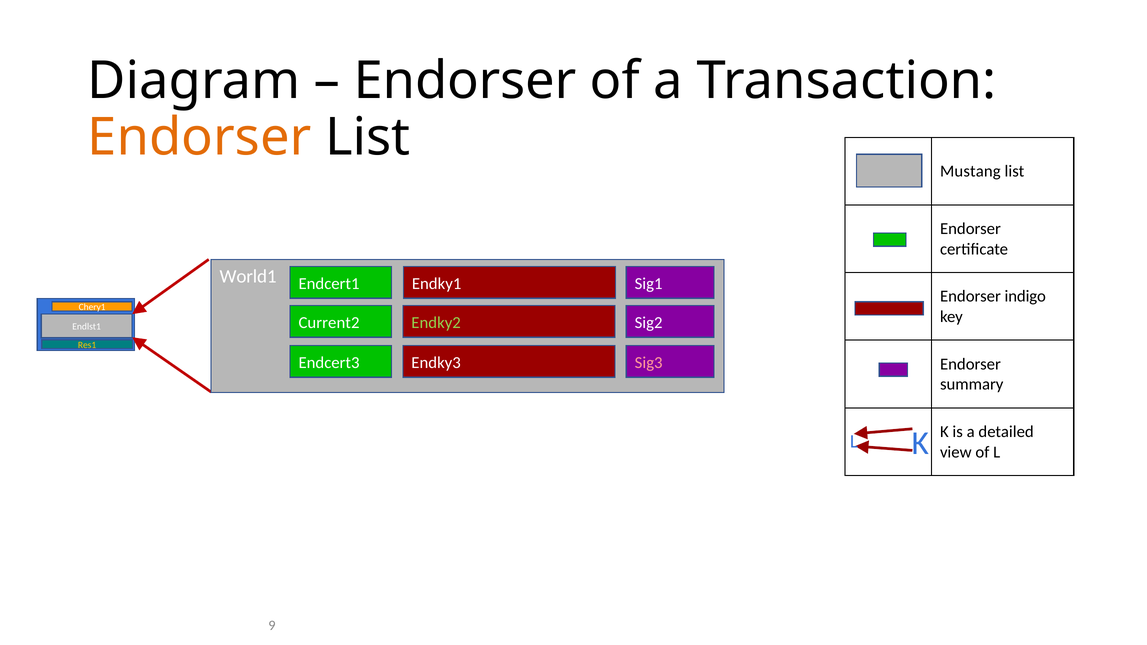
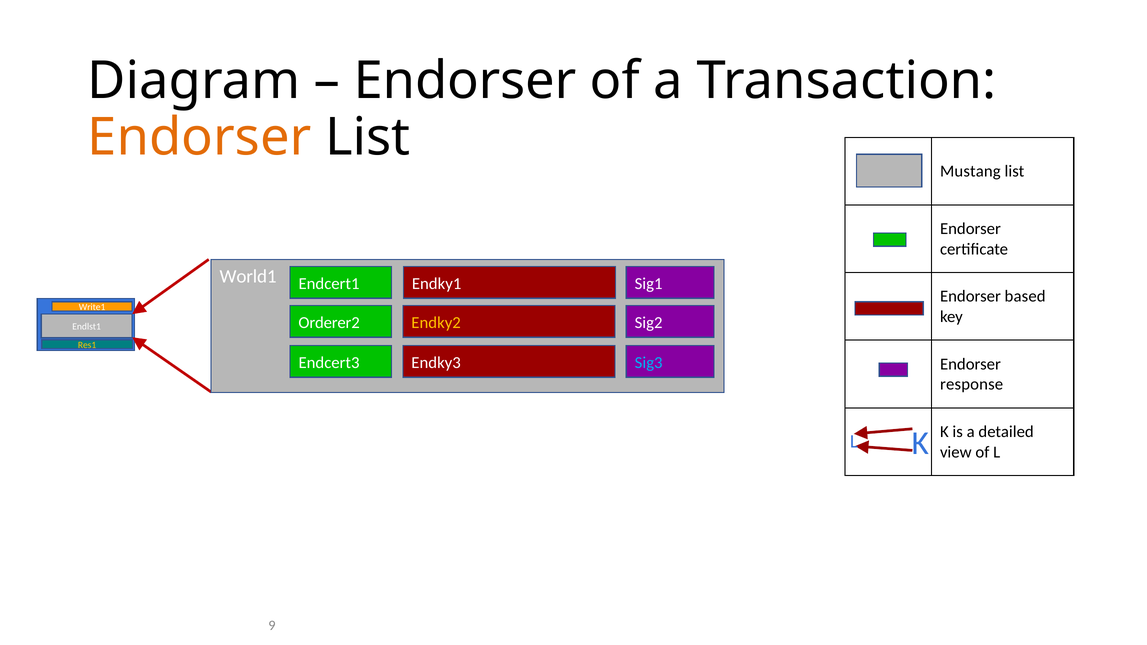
indigo: indigo -> based
Chery1: Chery1 -> Write1
Current2: Current2 -> Orderer2
Endky2 colour: light green -> yellow
Sig3 colour: pink -> light blue
summary: summary -> response
